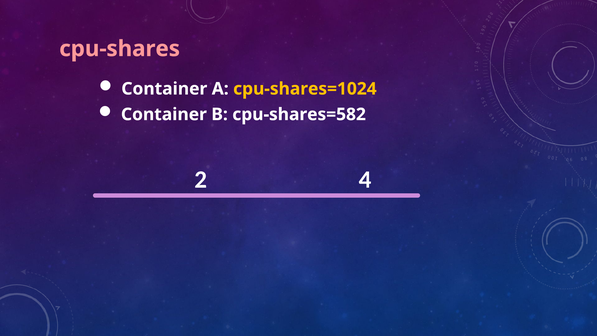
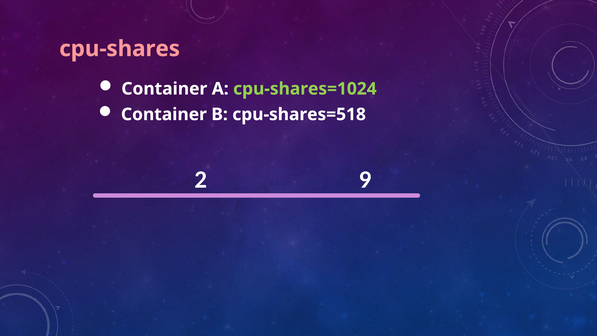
cpu-shares=1024 colour: yellow -> light green
cpu-shares=582: cpu-shares=582 -> cpu-shares=518
4: 4 -> 9
